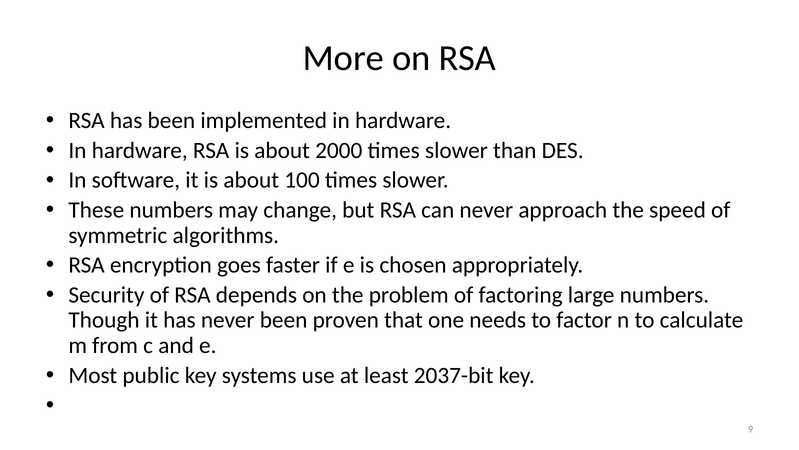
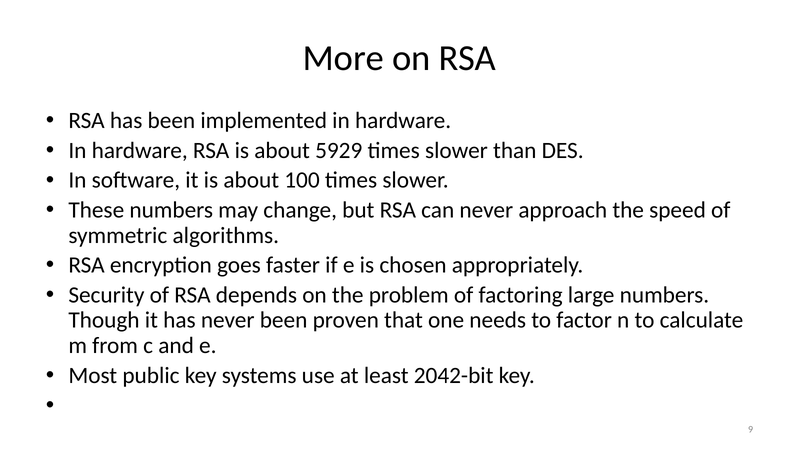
2000: 2000 -> 5929
2037-bit: 2037-bit -> 2042-bit
